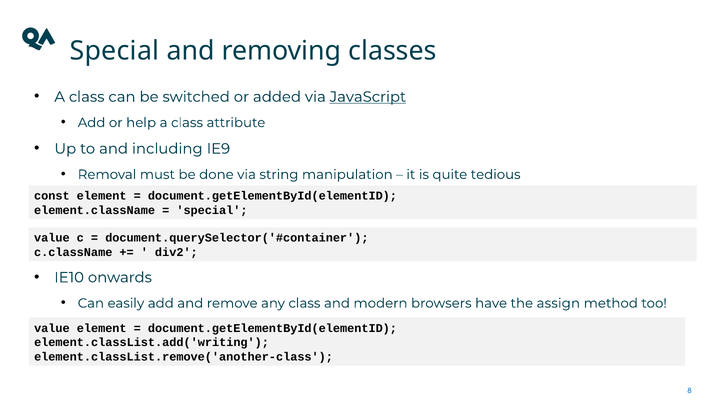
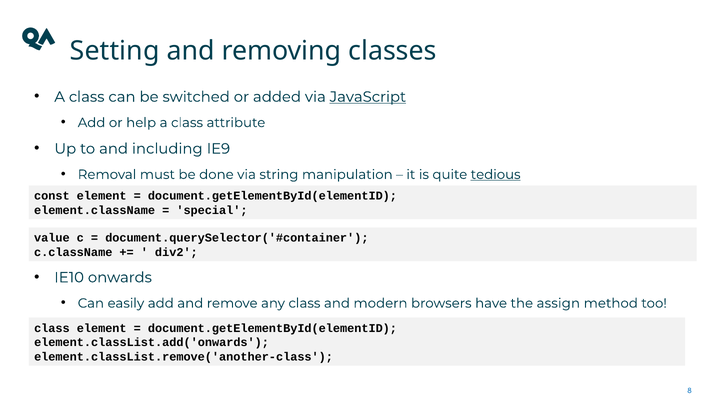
Special at (115, 51): Special -> Setting
tedious underline: none -> present
value at (52, 328): value -> class
element.classList.add('writing: element.classList.add('writing -> element.classList.add('onwards
